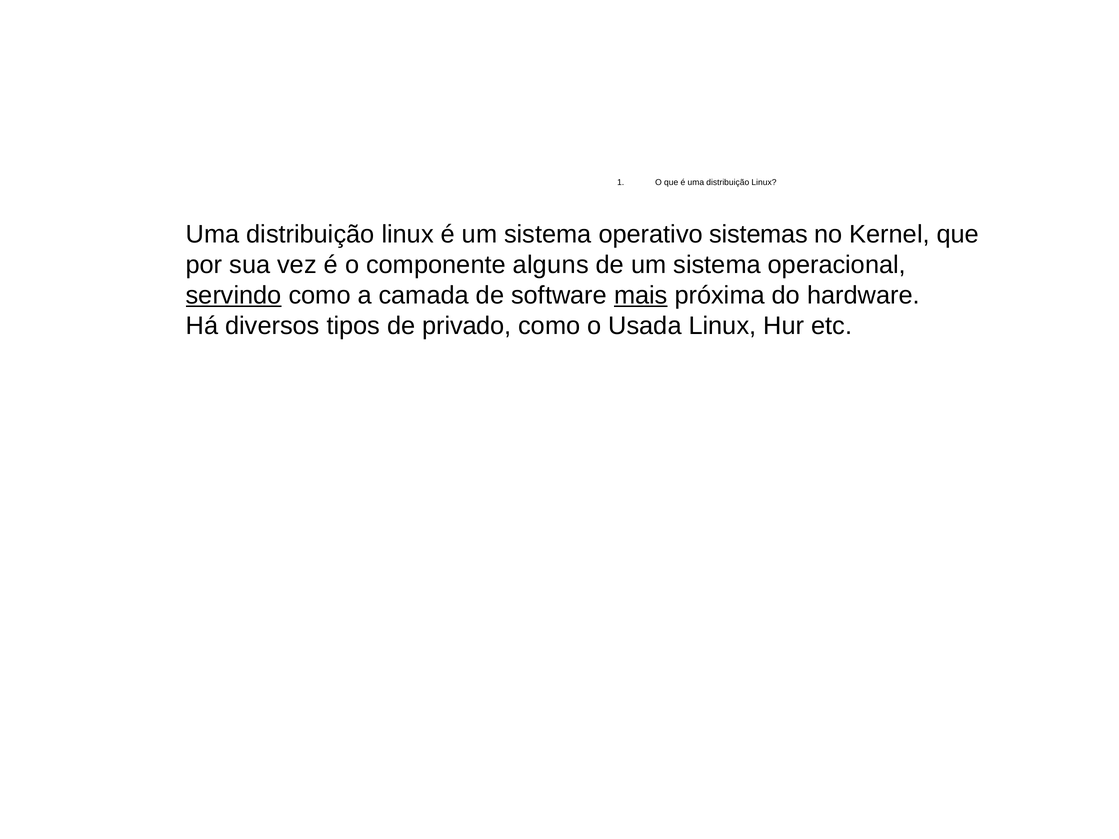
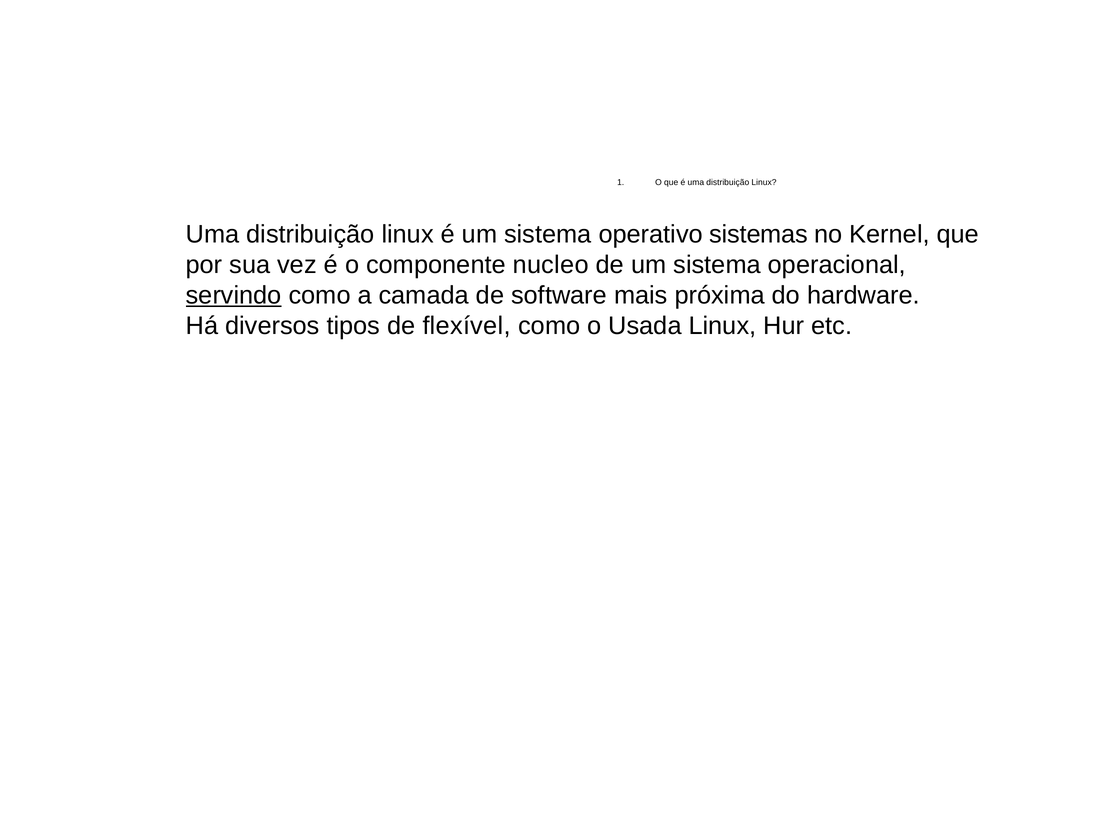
alguns: alguns -> nucleo
mais underline: present -> none
privado: privado -> flexível
